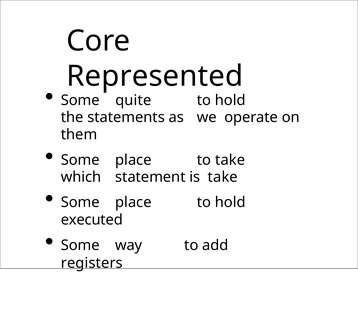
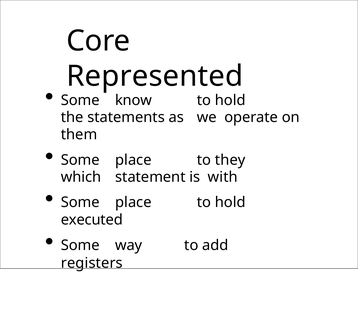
quite: quite -> know
to take: take -> they
is take: take -> with
